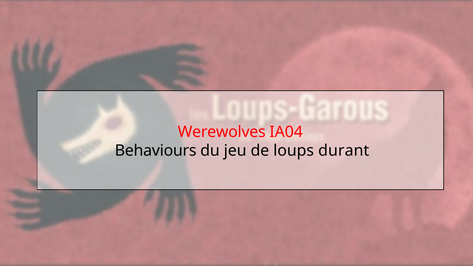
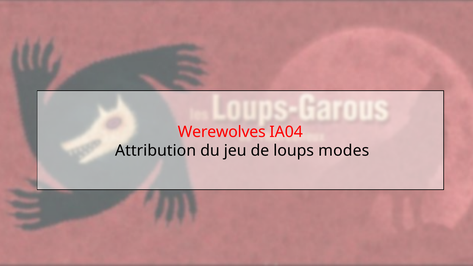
Behaviours: Behaviours -> Attribution
durant: durant -> modes
